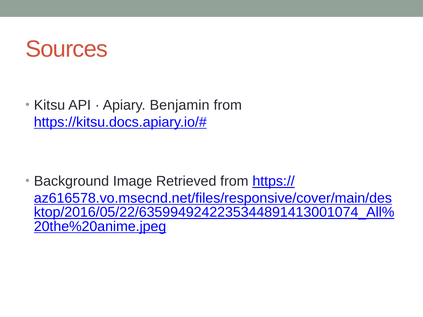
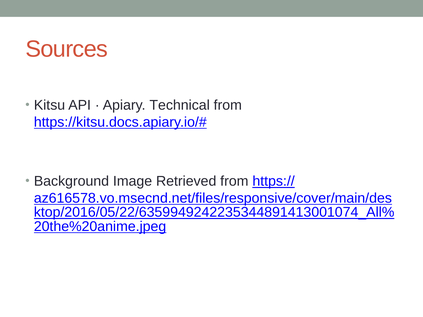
Benjamin: Benjamin -> Technical
